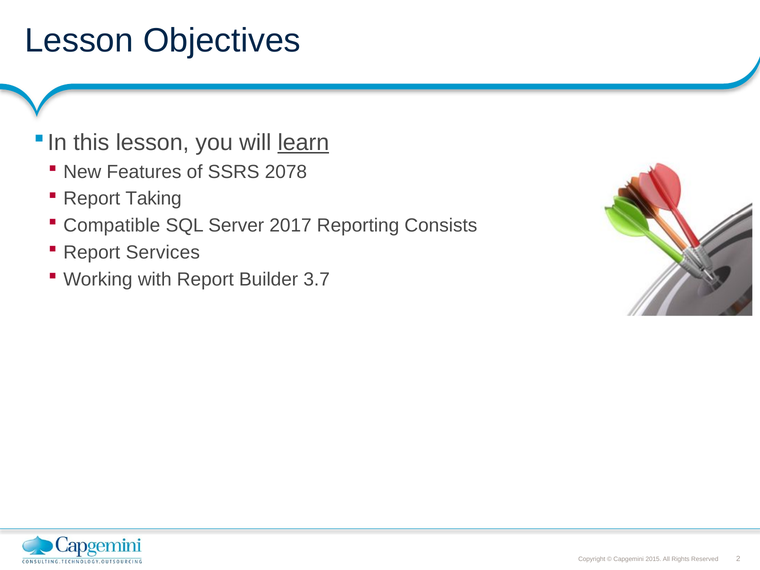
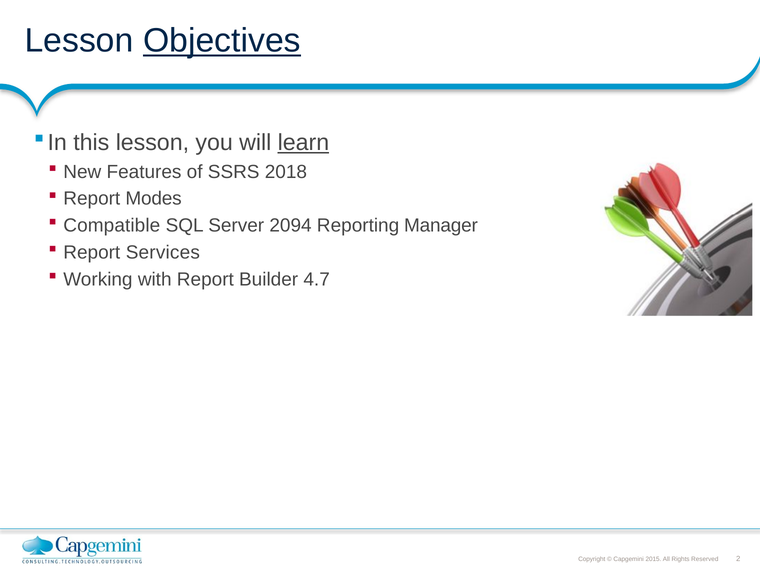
Objectives underline: none -> present
2078: 2078 -> 2018
Taking: Taking -> Modes
2017: 2017 -> 2094
Consists: Consists -> Manager
3.7: 3.7 -> 4.7
